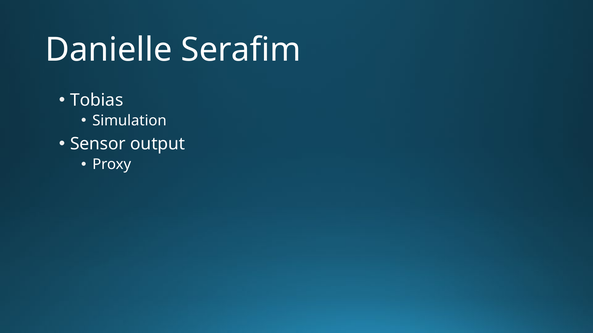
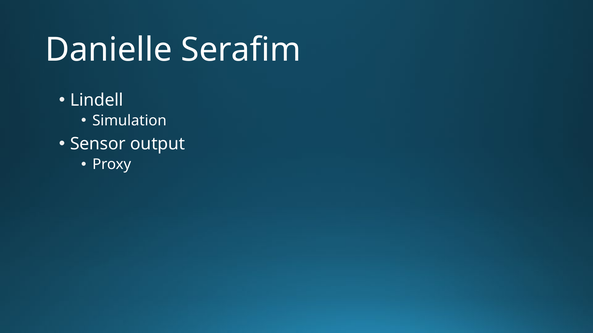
Tobias: Tobias -> Lindell
